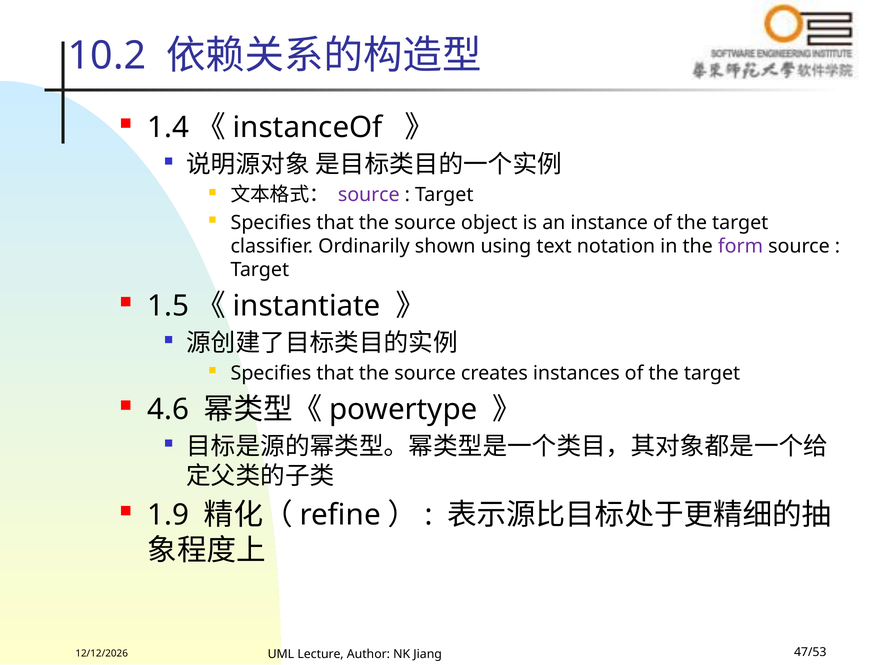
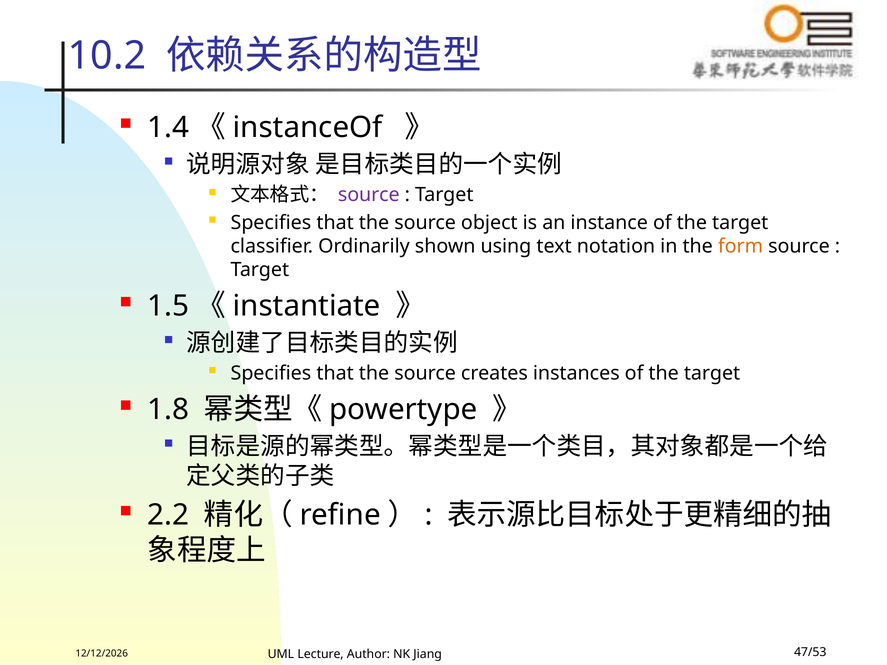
form colour: purple -> orange
4.6: 4.6 -> 1.8
1.9: 1.9 -> 2.2
